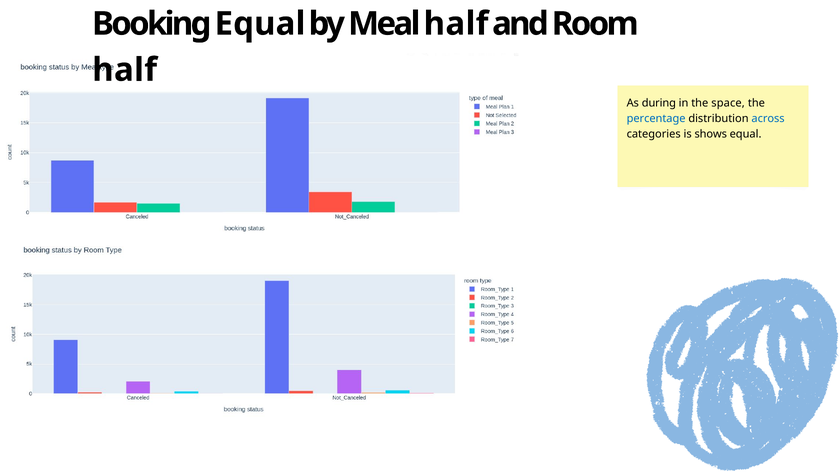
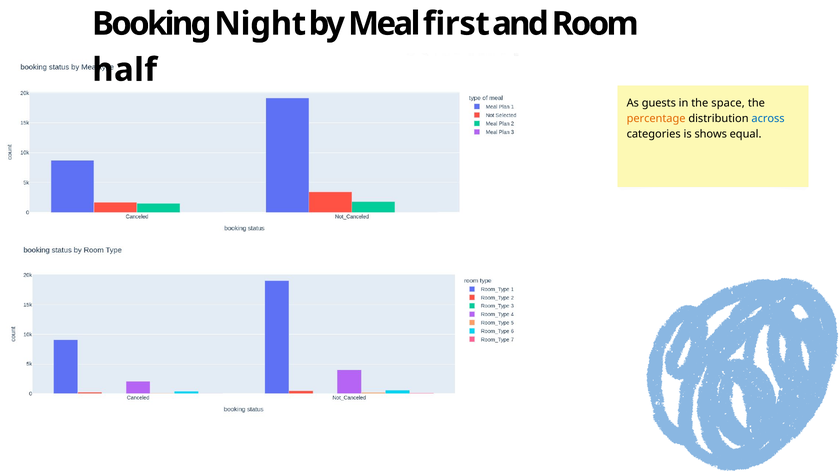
Booking Equal: Equal -> Night
Meal half: half -> first
during: during -> guests
percentage colour: blue -> orange
